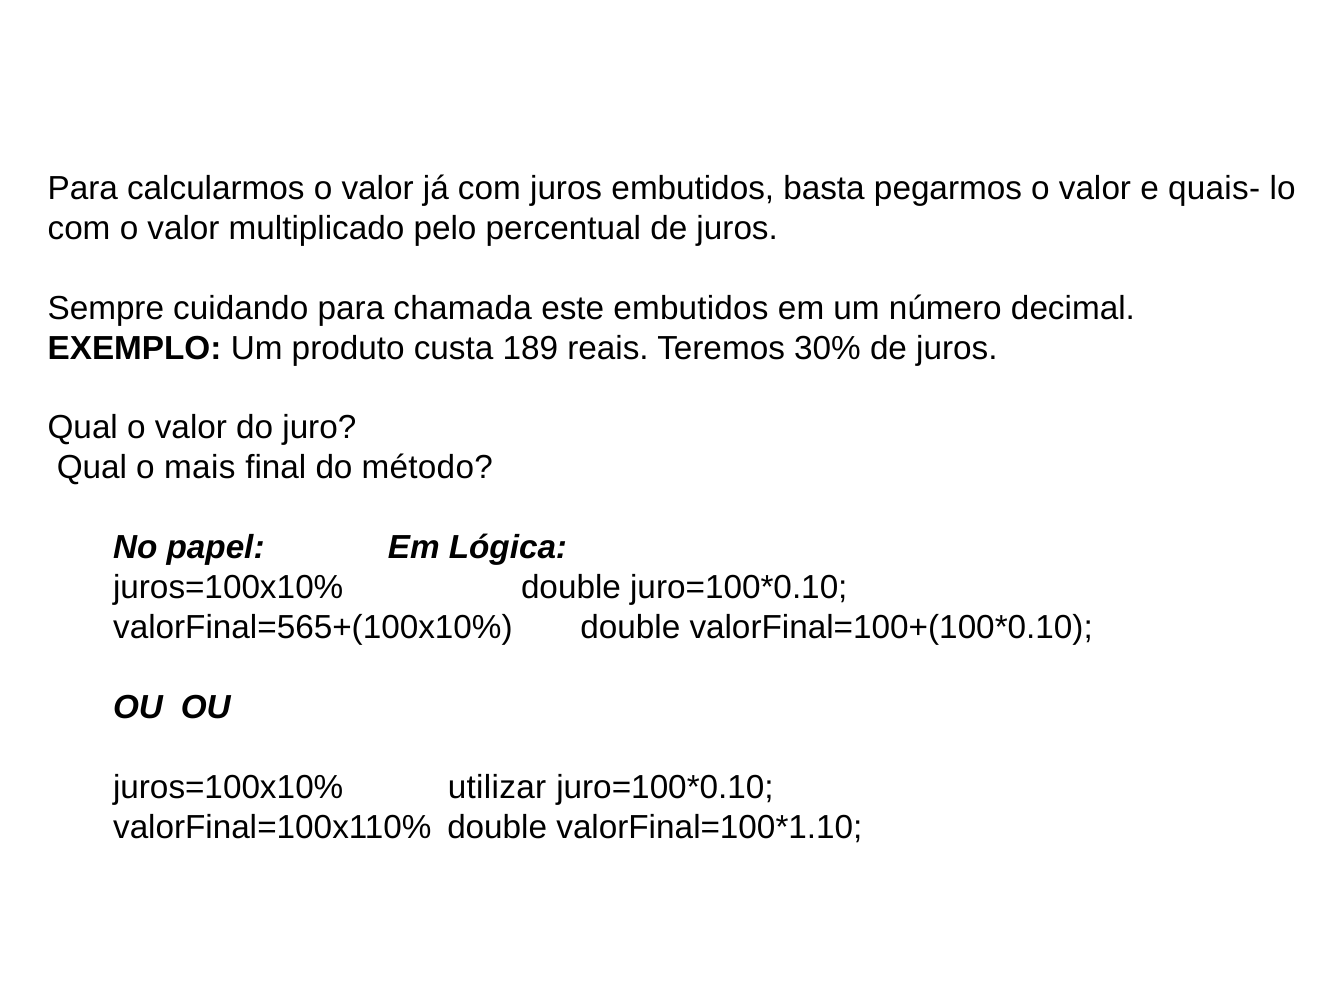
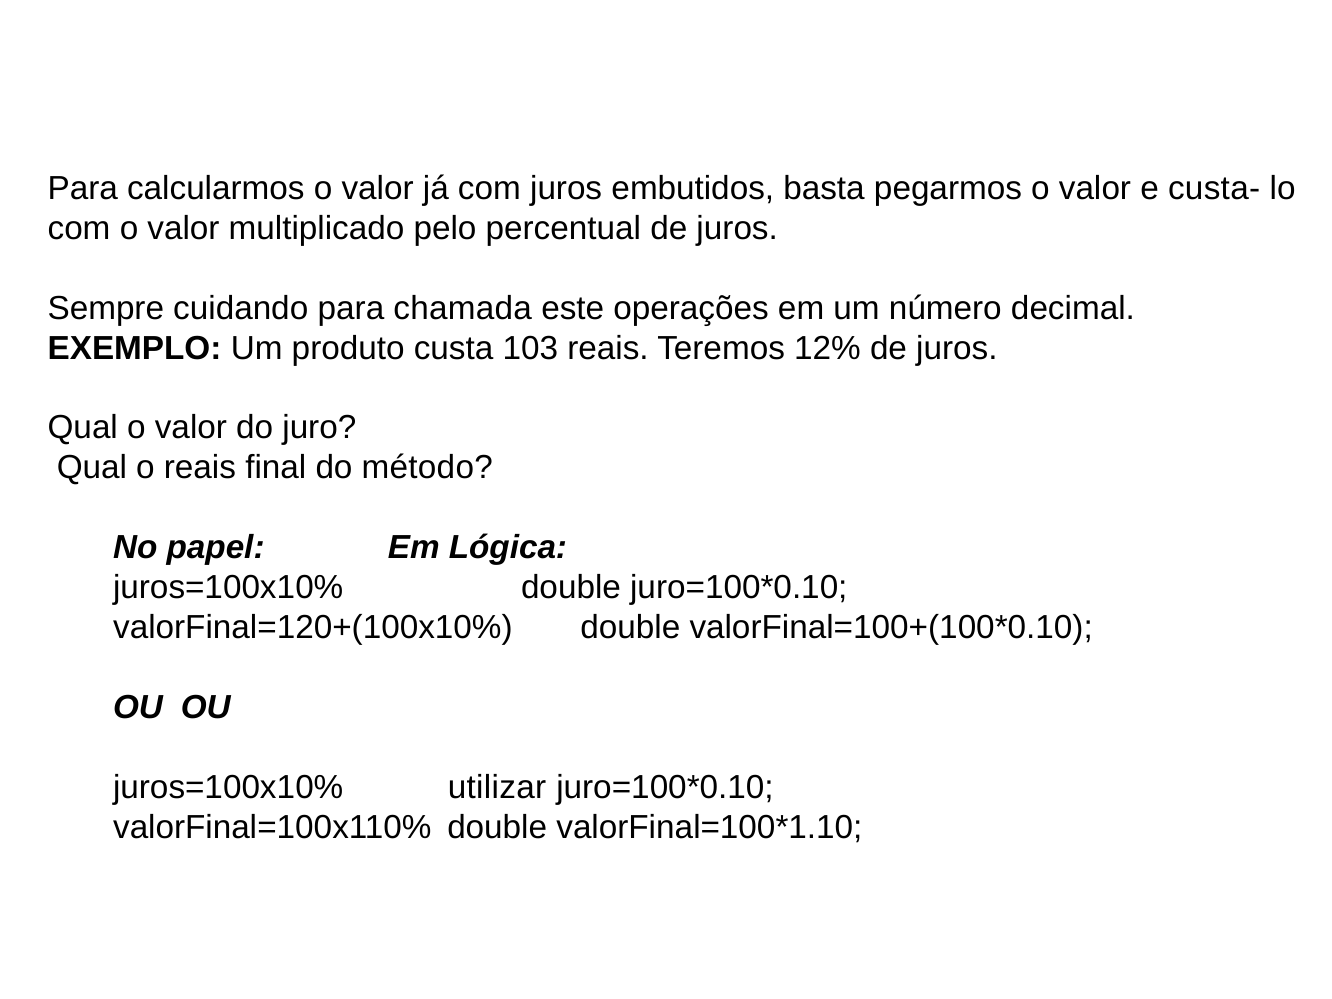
quais-: quais- -> custa-
este embutidos: embutidos -> operações
189: 189 -> 103
30%: 30% -> 12%
o mais: mais -> reais
valorFinal=565+(100x10%: valorFinal=565+(100x10% -> valorFinal=120+(100x10%
